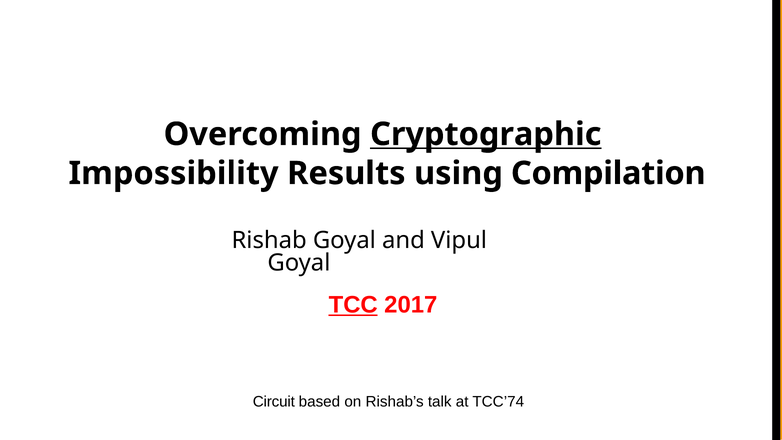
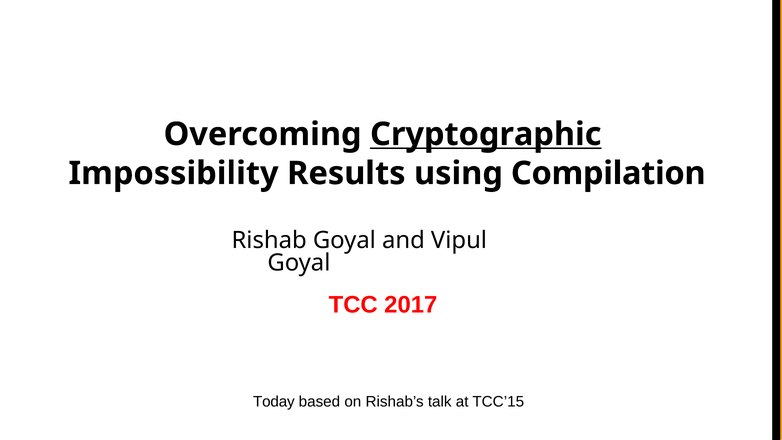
TCC underline: present -> none
Circuit: Circuit -> Today
TCC’74: TCC’74 -> TCC’15
